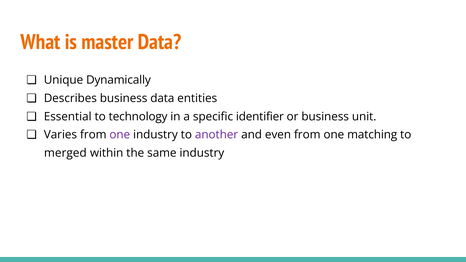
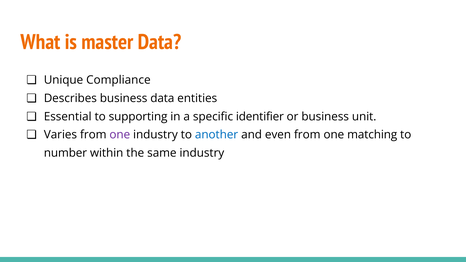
Dynamically: Dynamically -> Compliance
technology: technology -> supporting
another colour: purple -> blue
merged: merged -> number
